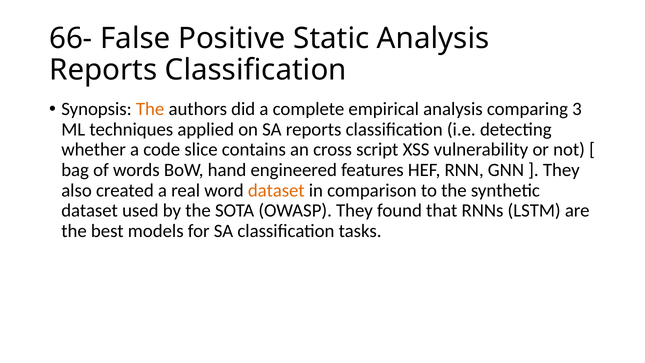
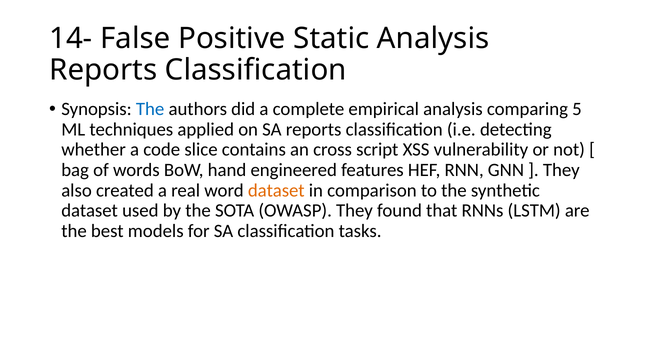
66-: 66- -> 14-
The at (150, 109) colour: orange -> blue
3: 3 -> 5
